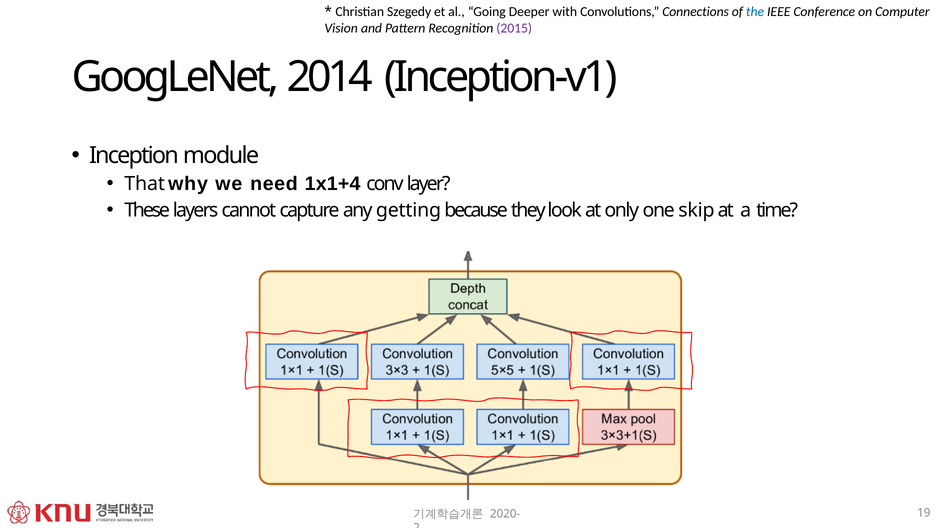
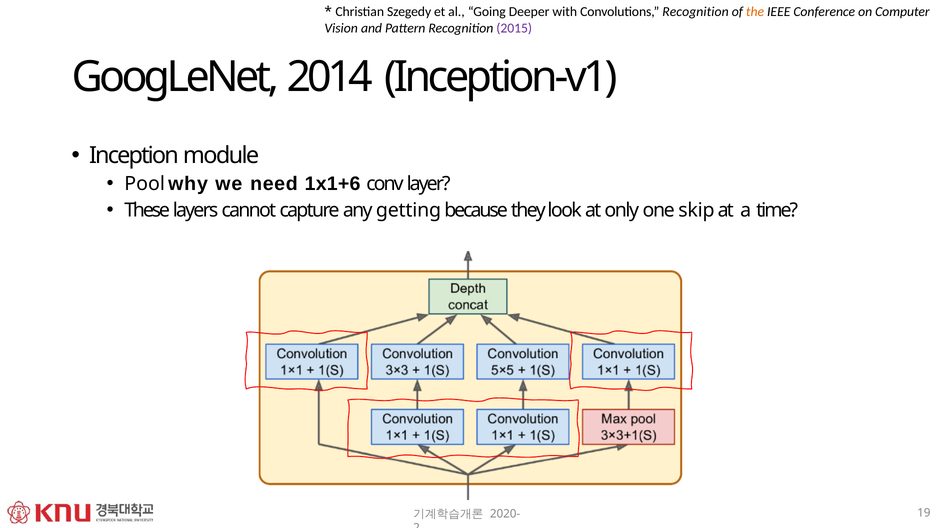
Convolutions Connections: Connections -> Recognition
the colour: blue -> orange
That: That -> Pool
1x1+4: 1x1+4 -> 1x1+6
